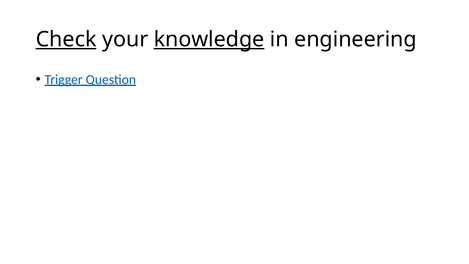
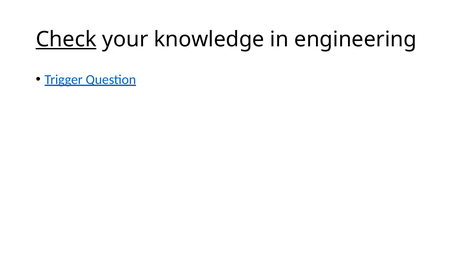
knowledge underline: present -> none
